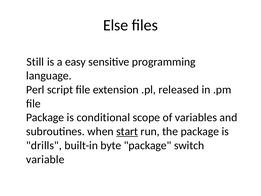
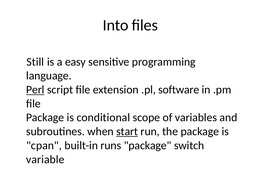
Else: Else -> Into
Perl underline: none -> present
released: released -> software
drills: drills -> cpan
byte: byte -> runs
